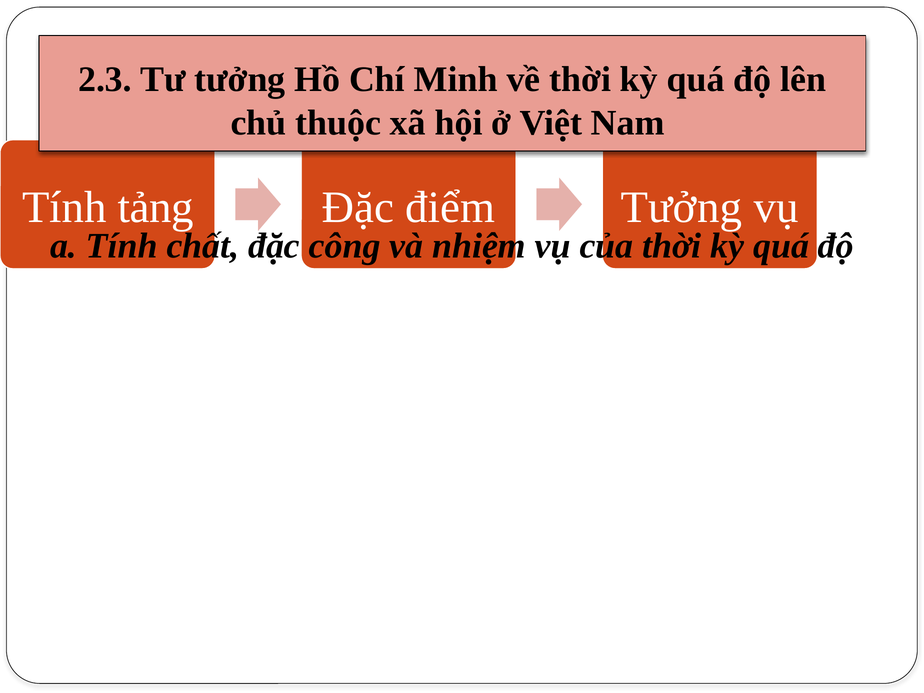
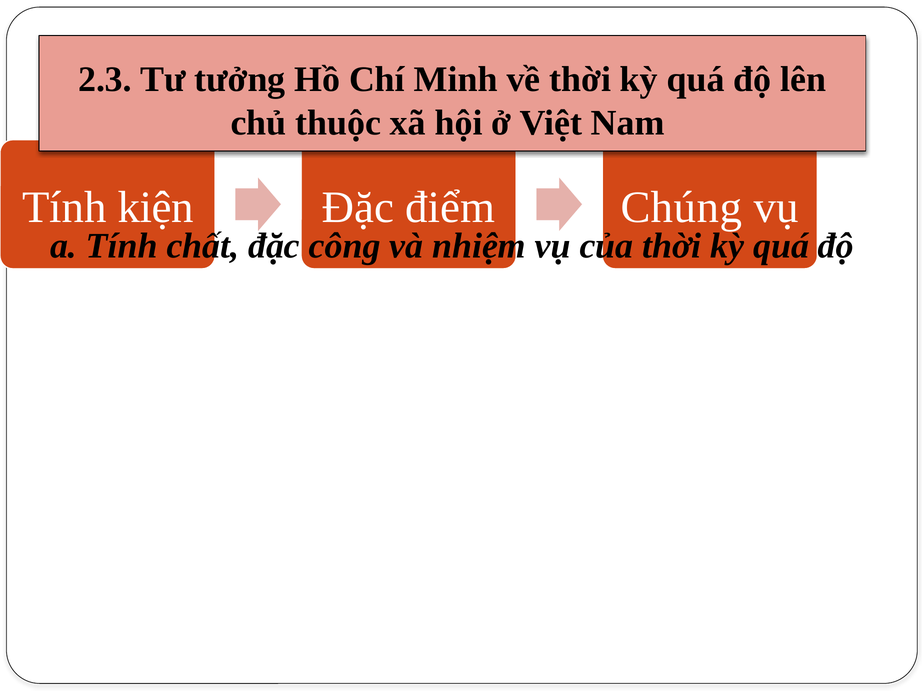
tảng: tảng -> kiện
điểm Tưởng: Tưởng -> Chúng
